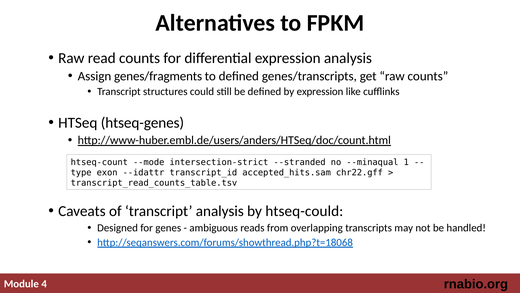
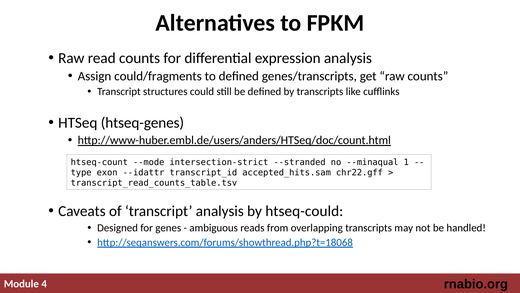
genes/fragments: genes/fragments -> could/fragments
by expression: expression -> transcripts
